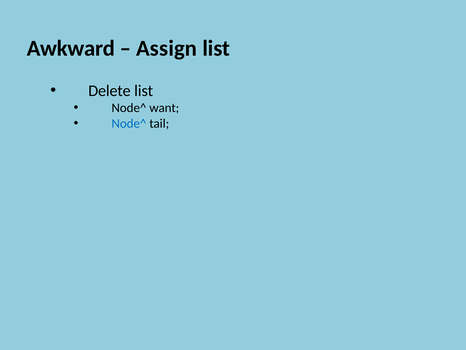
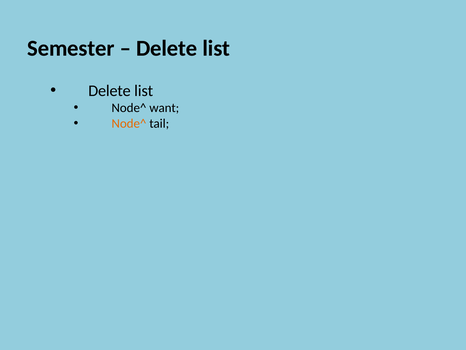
Awkward: Awkward -> Semester
Assign at (167, 48): Assign -> Delete
Node^ at (129, 123) colour: blue -> orange
